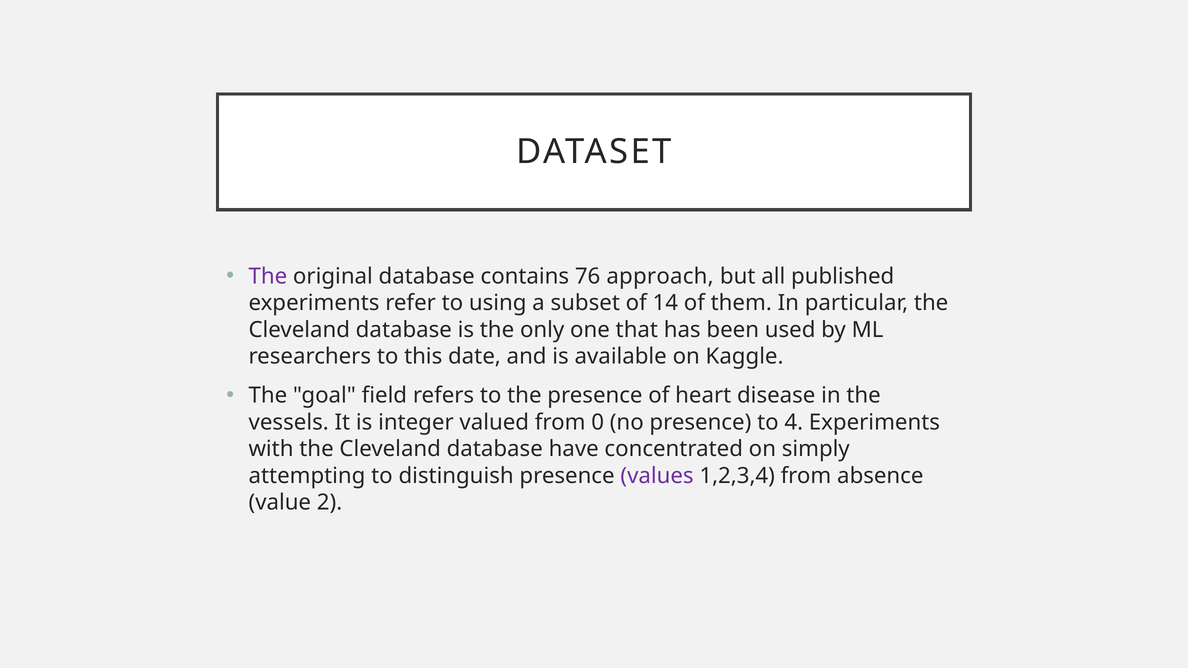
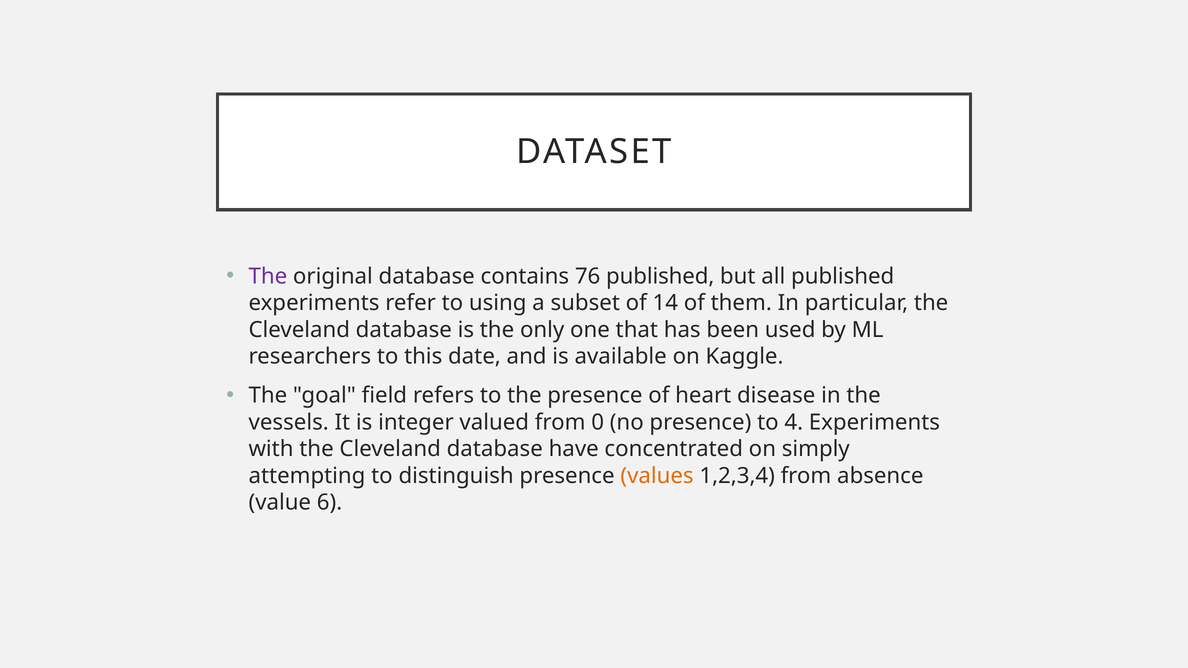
76 approach: approach -> published
values colour: purple -> orange
2: 2 -> 6
